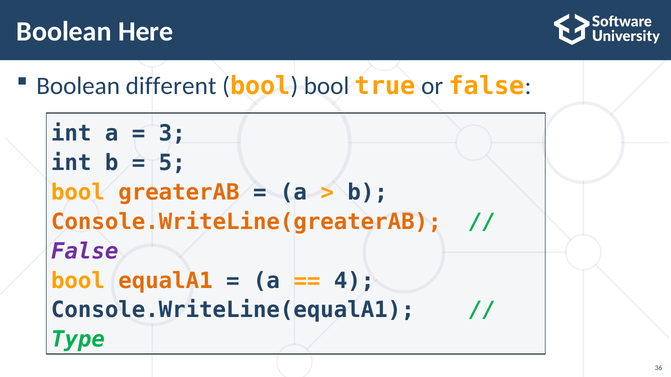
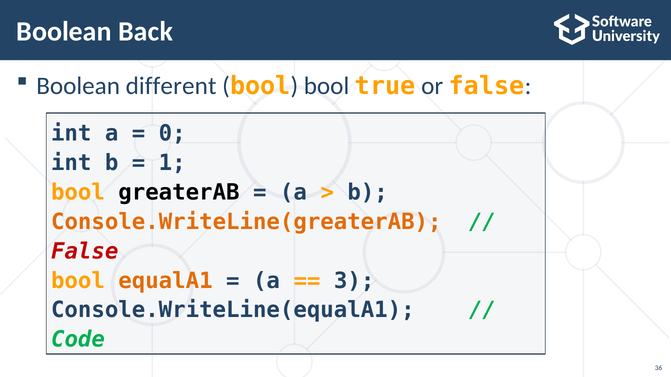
Here: Here -> Back
3: 3 -> 0
5: 5 -> 1
greaterAB colour: orange -> black
False at (85, 251) colour: purple -> red
4: 4 -> 3
Type: Type -> Code
